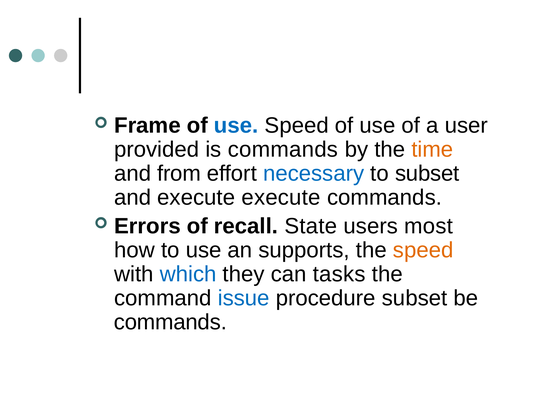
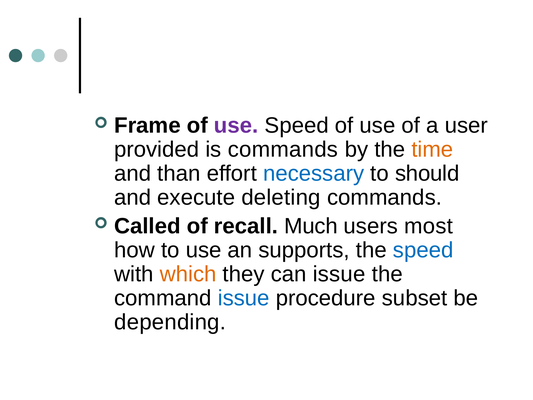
use at (236, 126) colour: blue -> purple
from: from -> than
to subset: subset -> should
execute execute: execute -> deleting
Errors: Errors -> Called
State: State -> Much
speed at (423, 250) colour: orange -> blue
which colour: blue -> orange
can tasks: tasks -> issue
commands at (170, 322): commands -> depending
